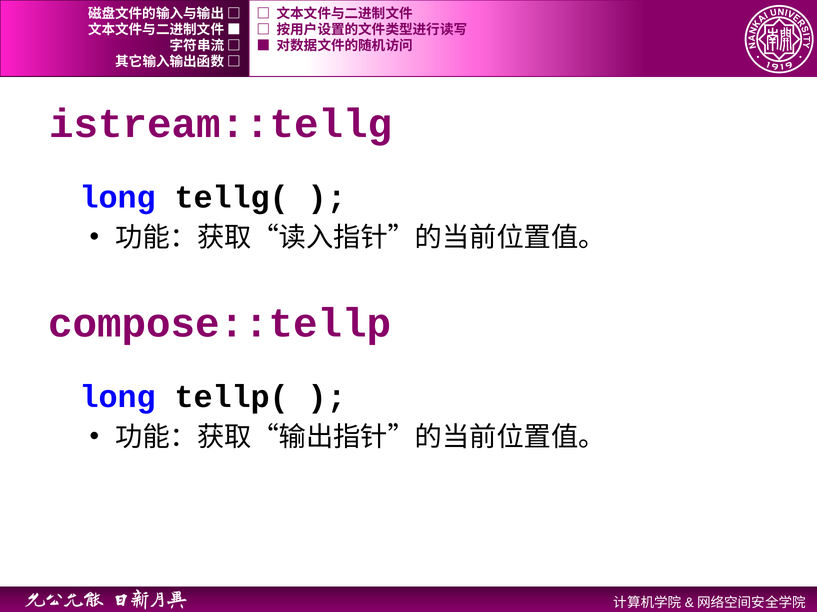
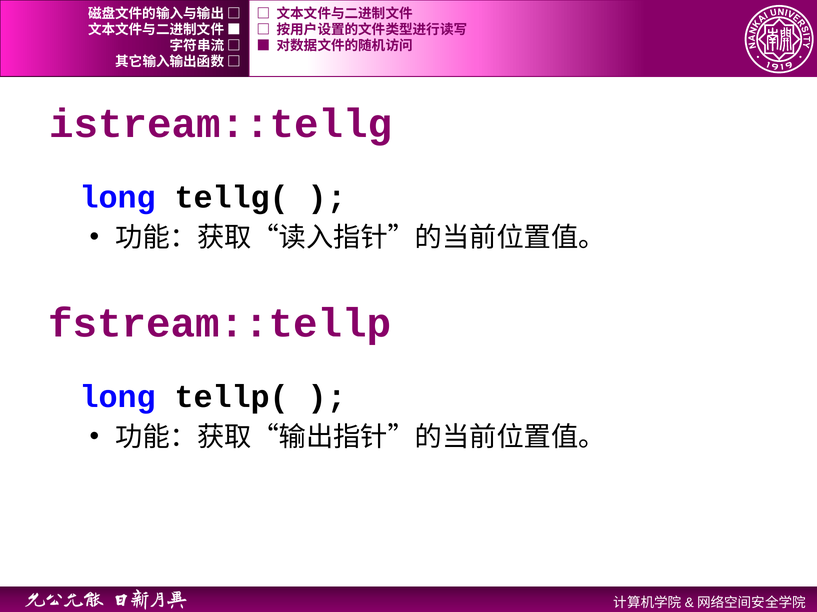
compose::tellp: compose::tellp -> fstream::tellp
